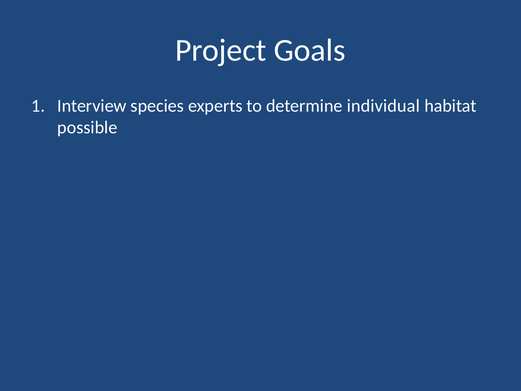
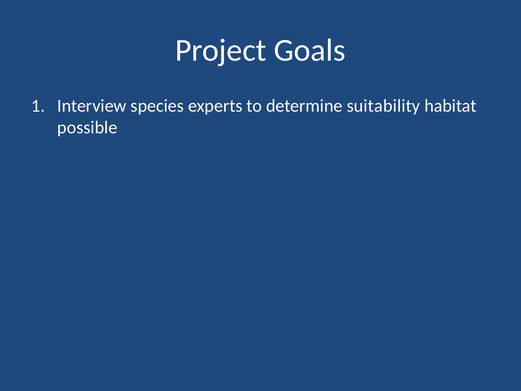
individual: individual -> suitability
